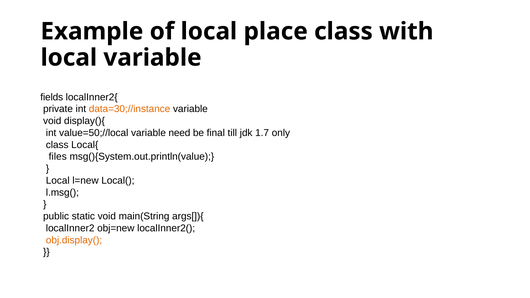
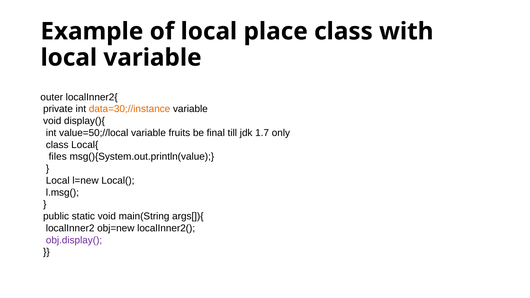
fields: fields -> outer
need: need -> fruits
obj.display( colour: orange -> purple
